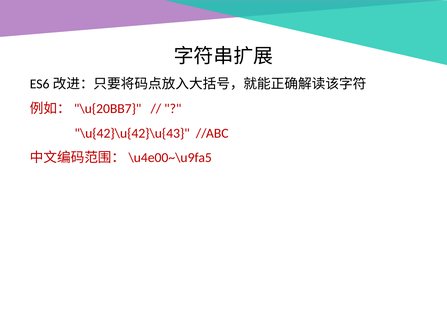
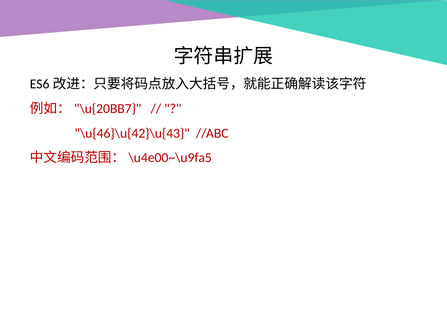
\u{42}\u{42}\u{43: \u{42}\u{42}\u{43 -> \u{46}\u{42}\u{43
